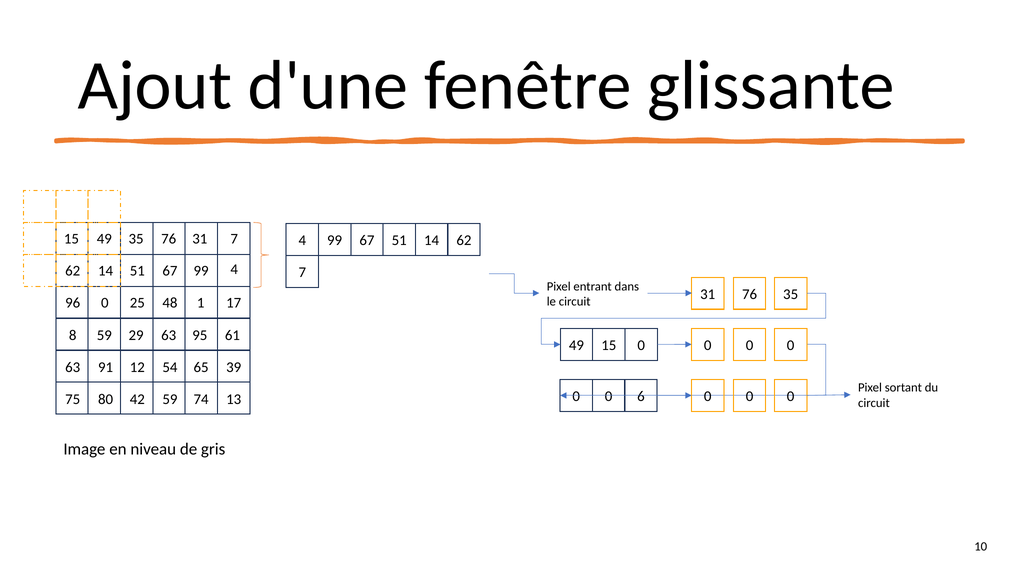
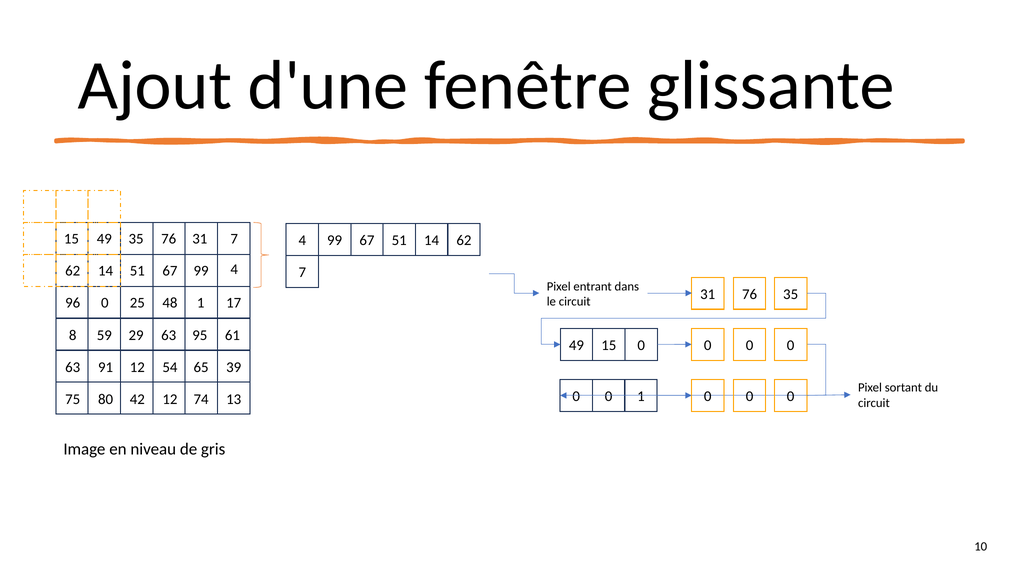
0 6: 6 -> 1
42 59: 59 -> 12
